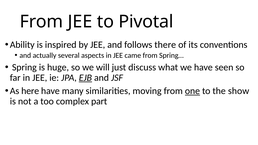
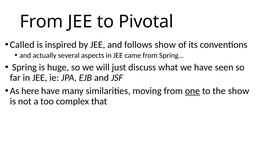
Ability: Ability -> Called
follows there: there -> show
EJB underline: present -> none
part: part -> that
